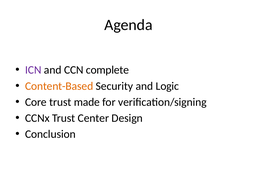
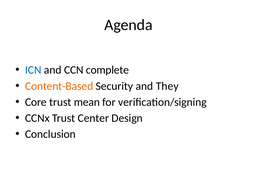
ICN colour: purple -> blue
Logic: Logic -> They
made: made -> mean
